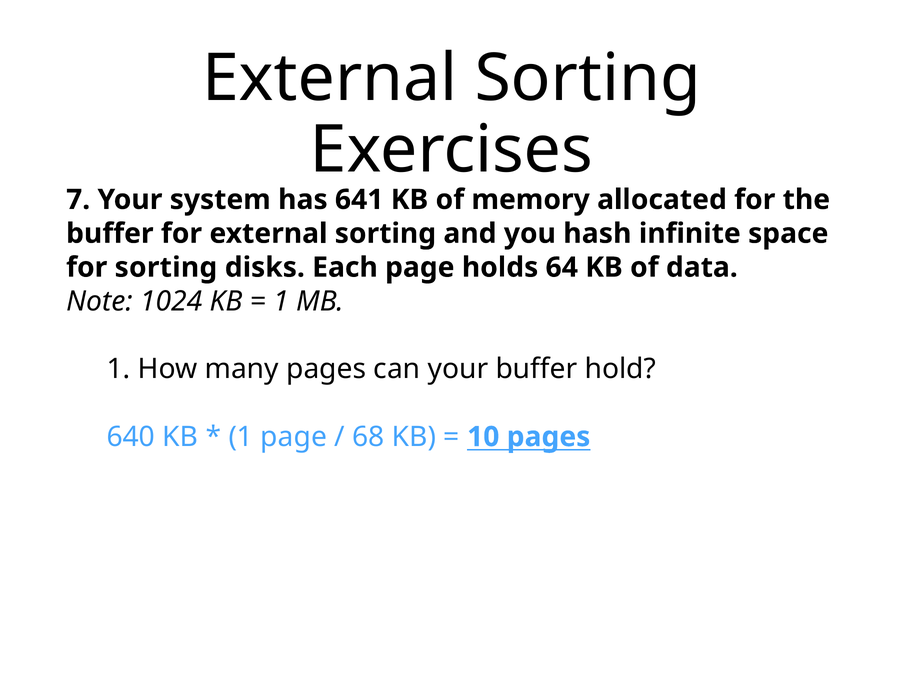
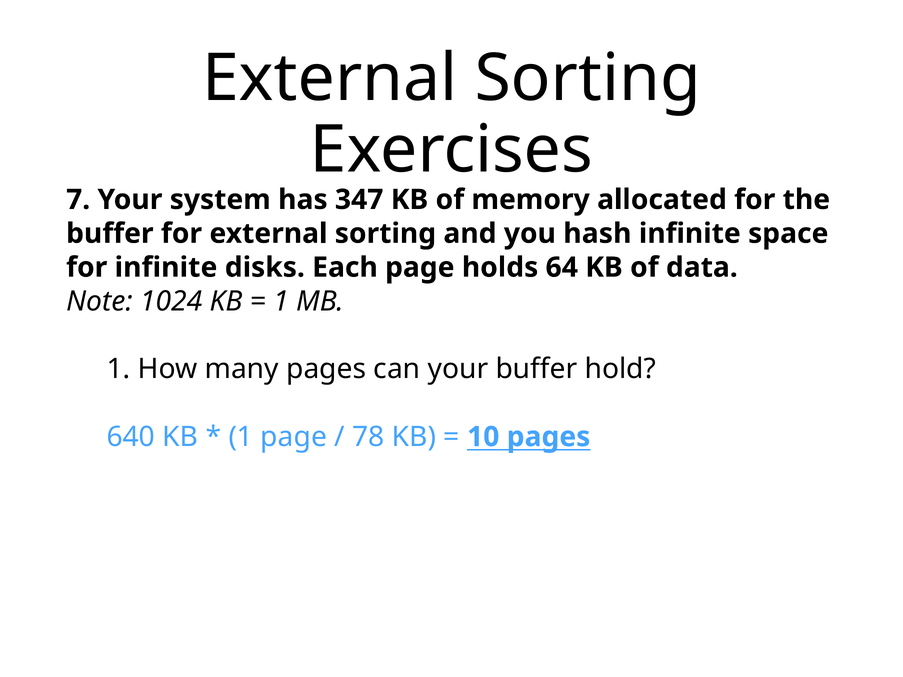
641: 641 -> 347
for sorting: sorting -> infinite
68: 68 -> 78
